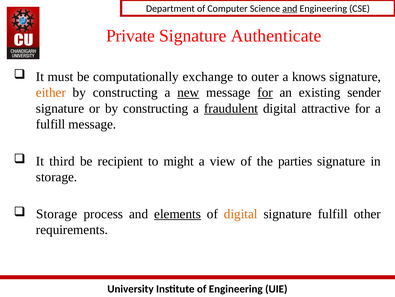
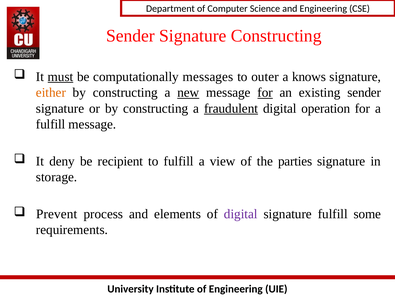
and at (290, 9) underline: present -> none
Private at (131, 36): Private -> Sender
Signature Authenticate: Authenticate -> Constructing
must underline: none -> present
exchange: exchange -> messages
attractive: attractive -> operation
third: third -> deny
to might: might -> fulfill
Storage at (57, 214): Storage -> Prevent
elements underline: present -> none
digital at (241, 214) colour: orange -> purple
other: other -> some
